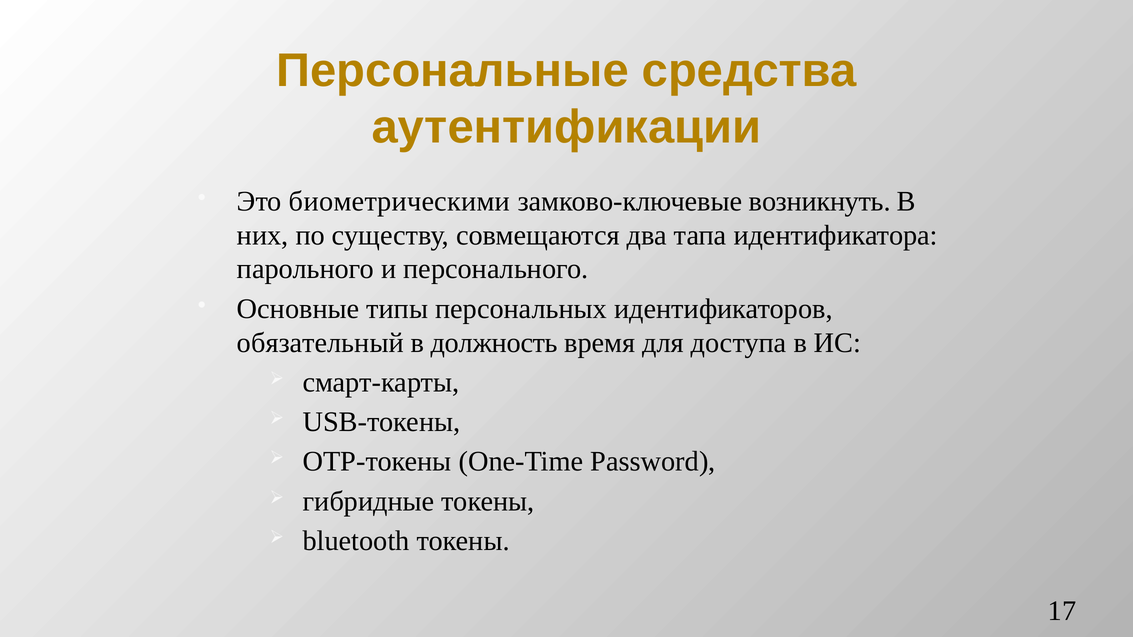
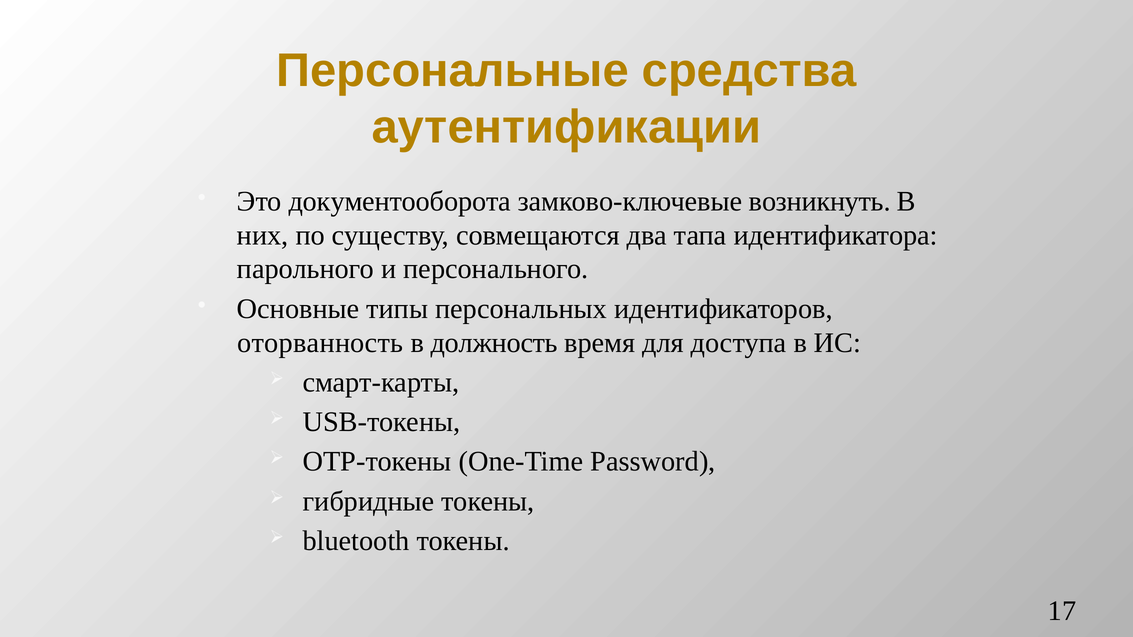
биометрическими: биометрическими -> документооборота
обязательный: обязательный -> оторванность
